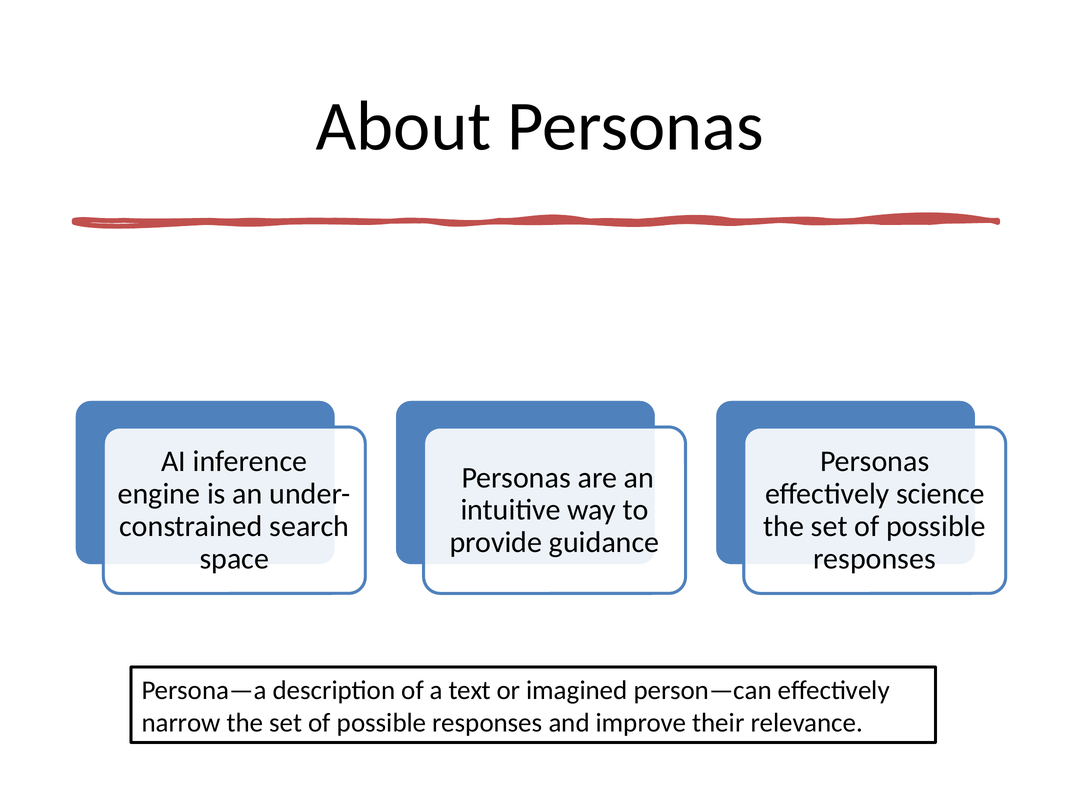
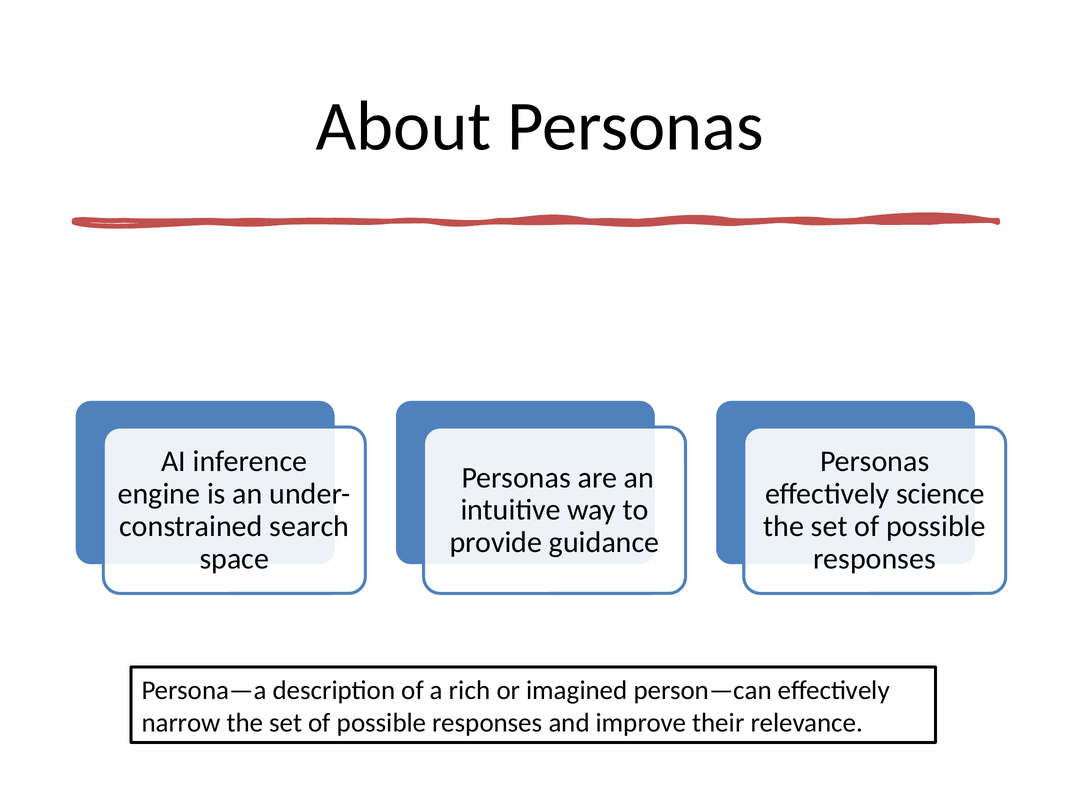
text: text -> rich
